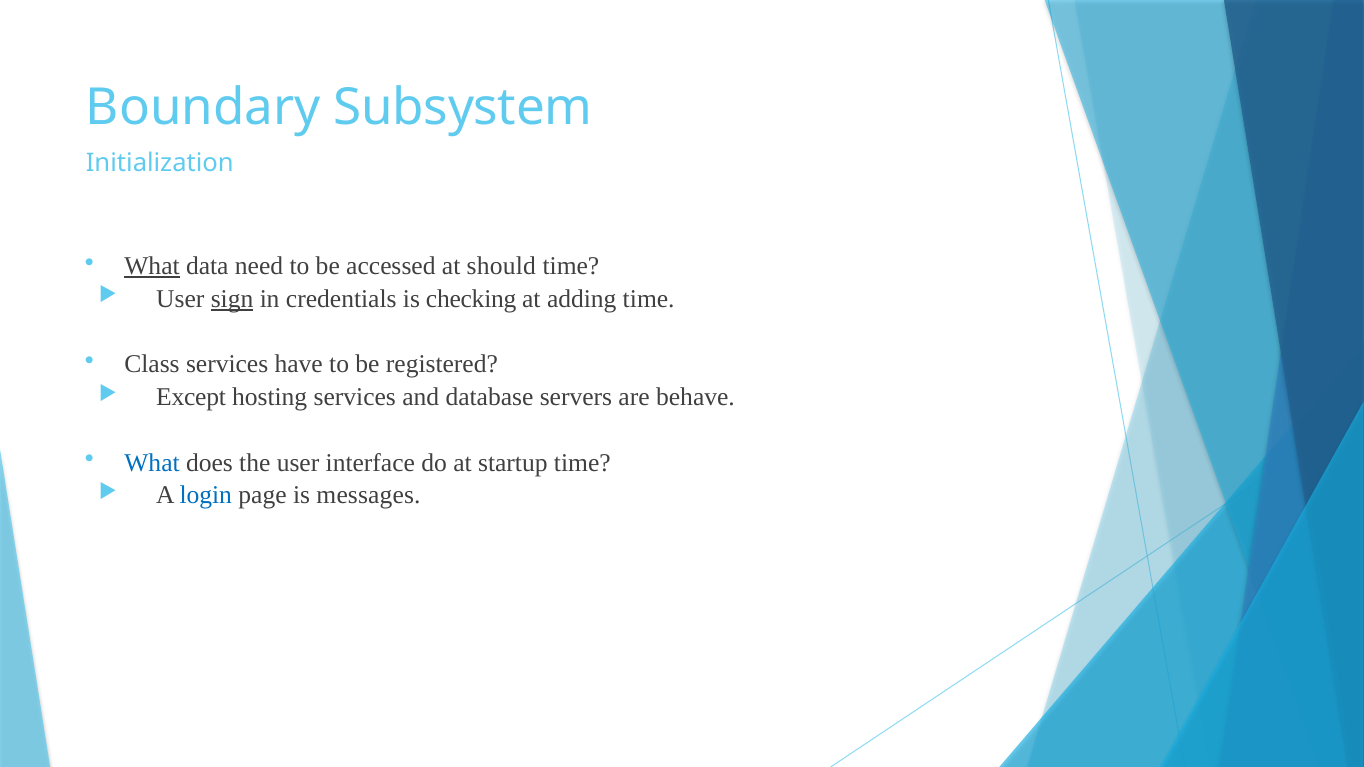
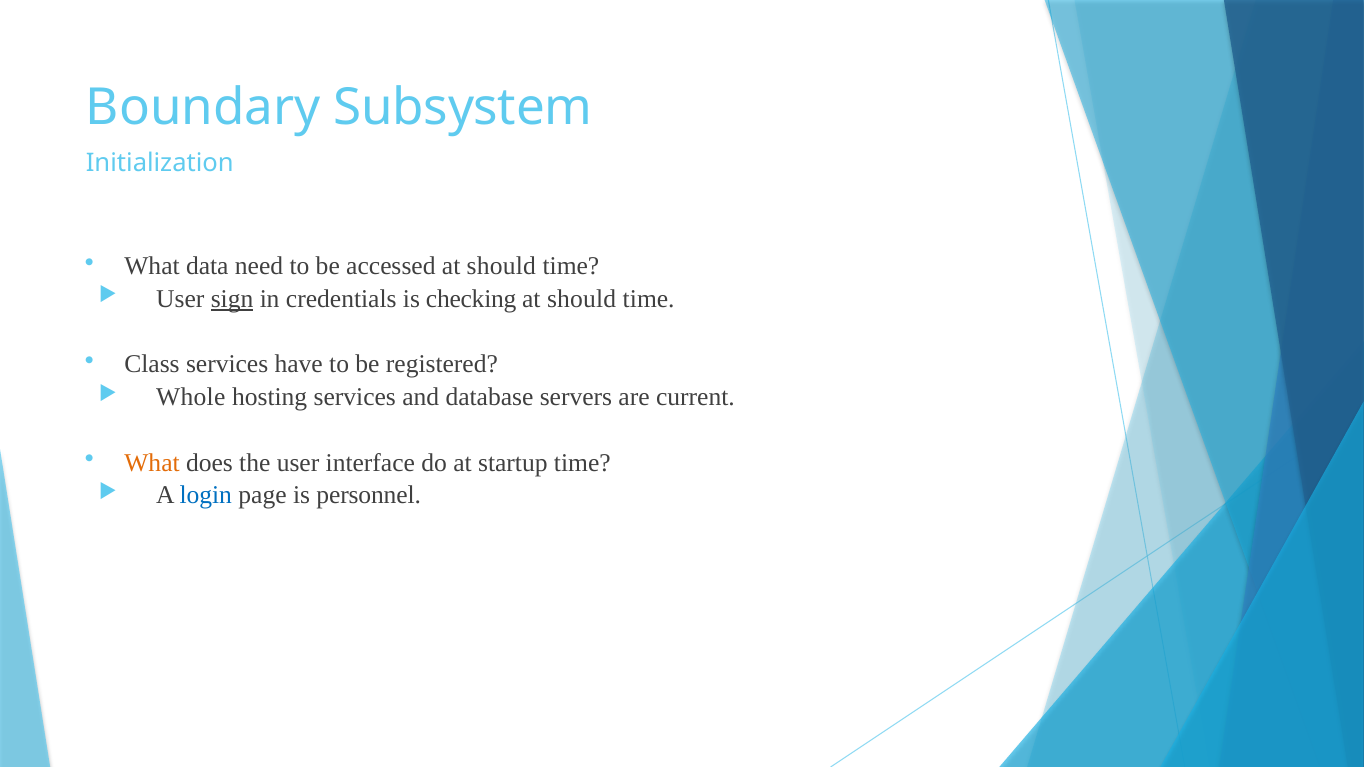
What at (152, 266) underline: present -> none
adding at (582, 299): adding -> should
Except: Except -> Whole
behave: behave -> current
What at (152, 463) colour: blue -> orange
messages: messages -> personnel
